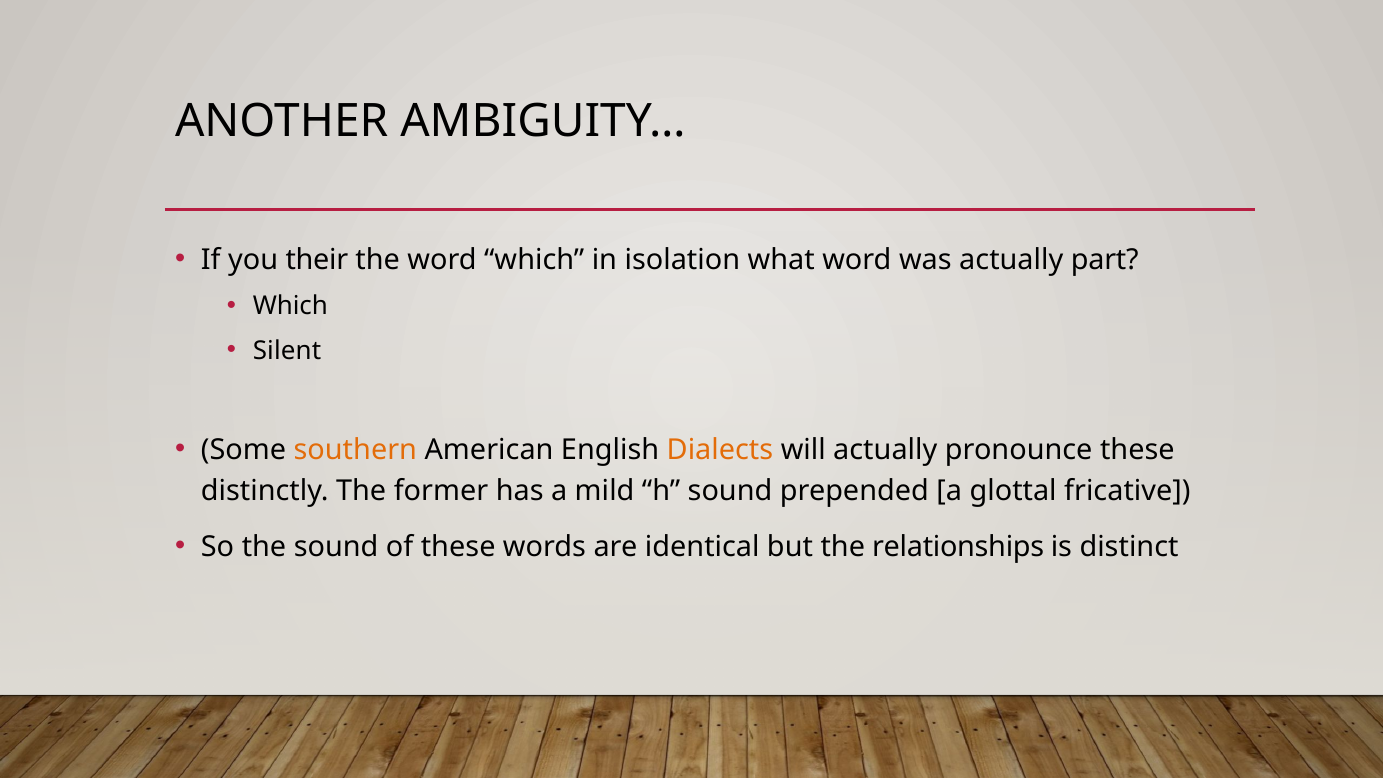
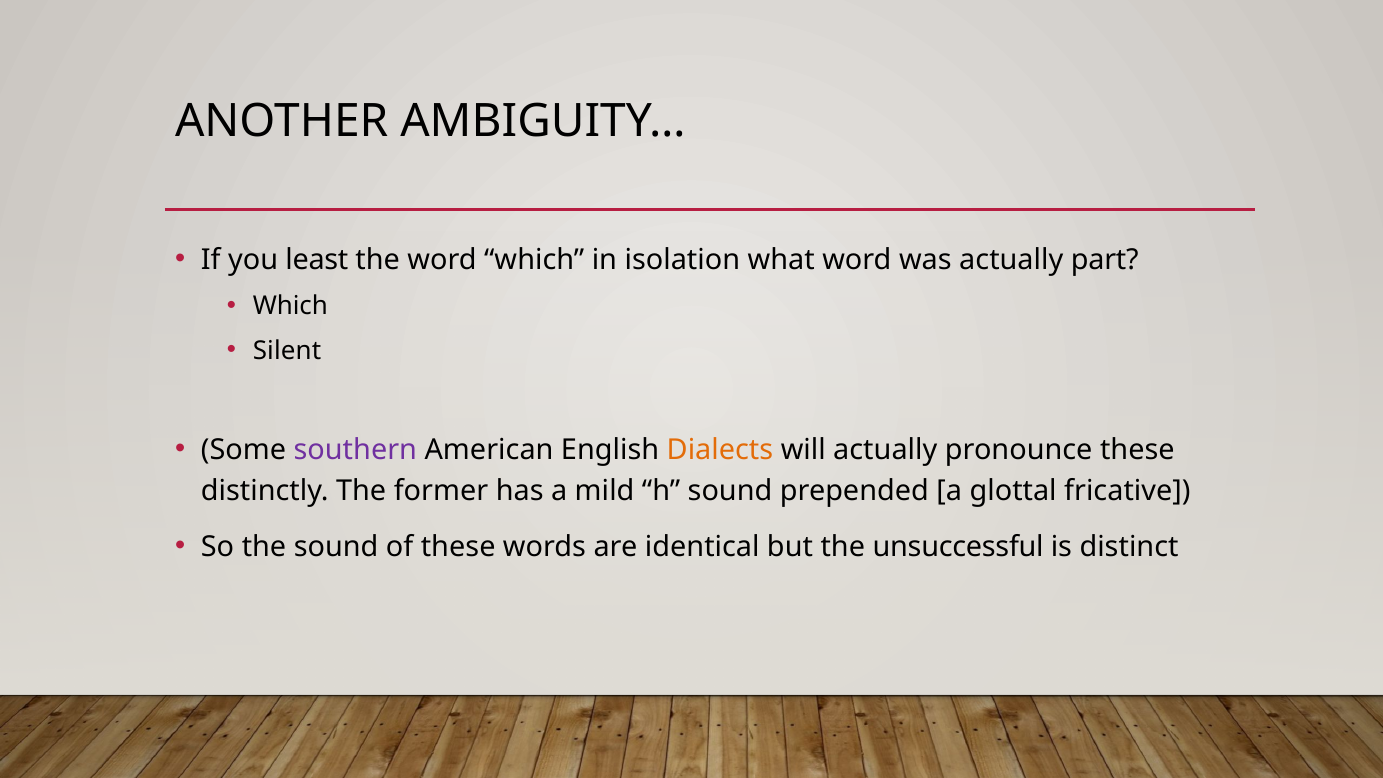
their: their -> least
southern colour: orange -> purple
relationships: relationships -> unsuccessful
